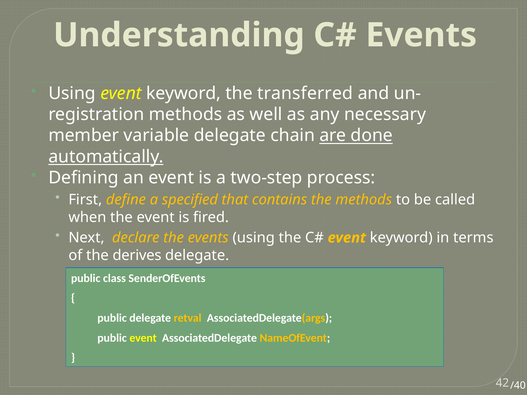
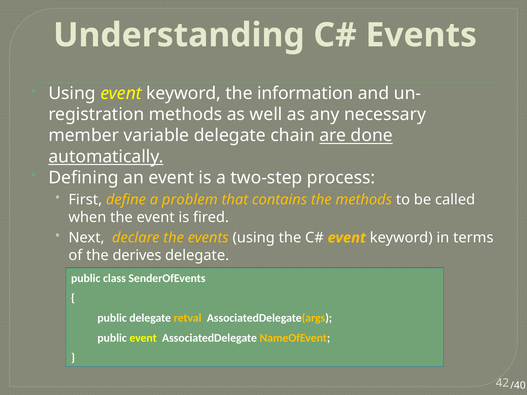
transferred: transferred -> information
specified: specified -> problem
